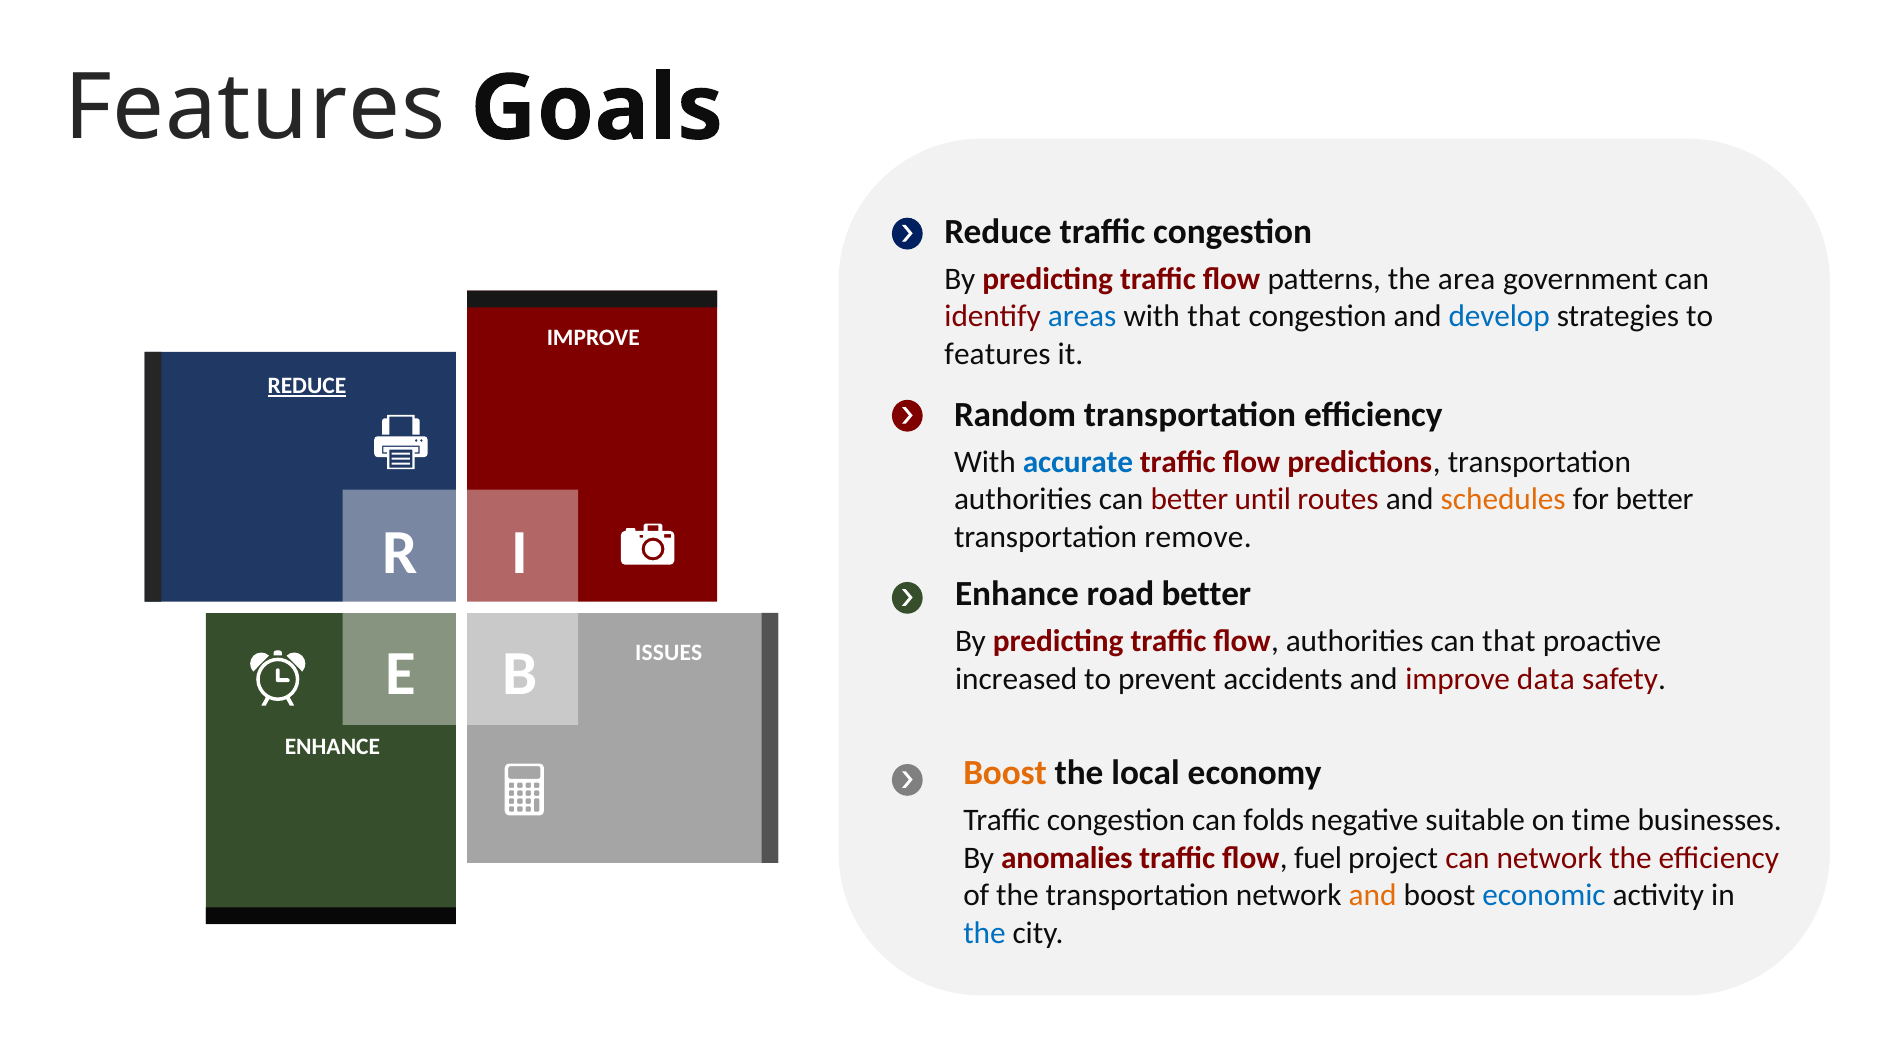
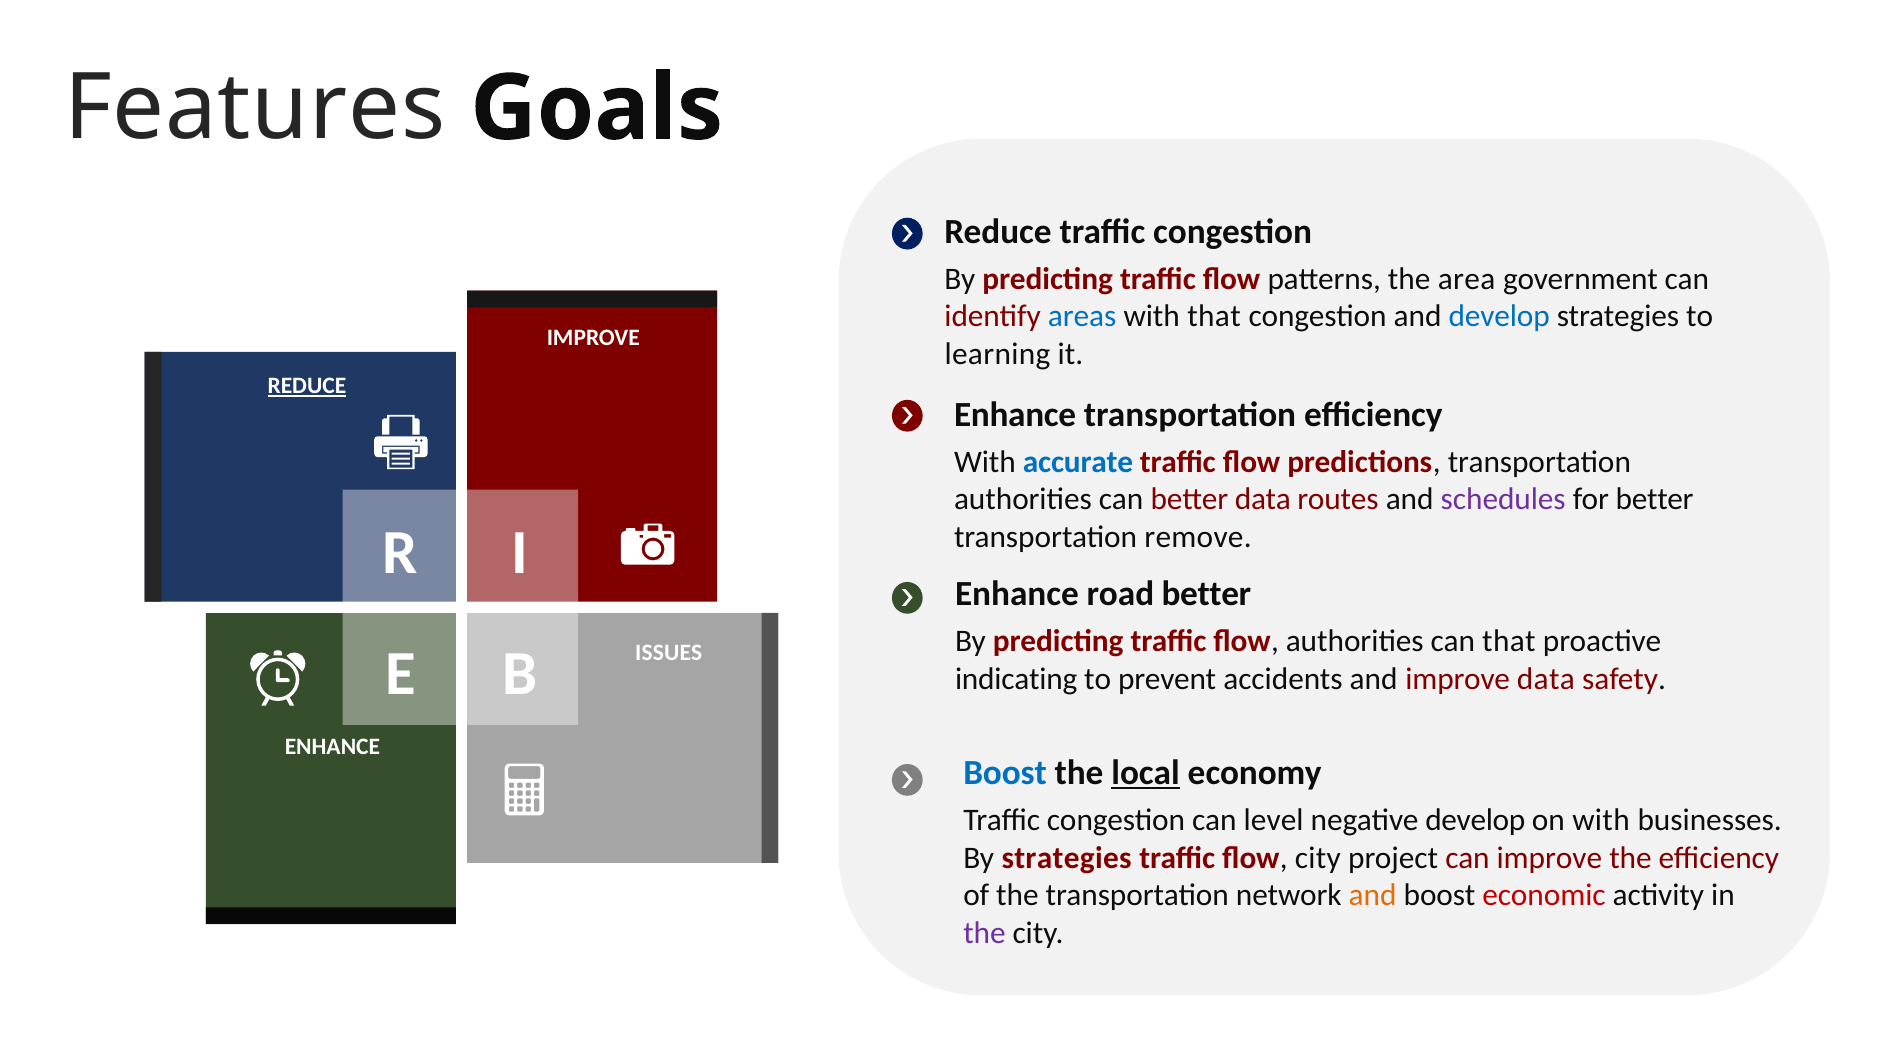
features at (998, 354): features -> learning
Random at (1015, 415): Random -> Enhance
better until: until -> data
schedules colour: orange -> purple
increased: increased -> indicating
Boost at (1005, 774) colour: orange -> blue
local underline: none -> present
folds: folds -> level
negative suitable: suitable -> develop
on time: time -> with
By anomalies: anomalies -> strategies
flow fuel: fuel -> city
can network: network -> improve
economic colour: blue -> red
the at (984, 934) colour: blue -> purple
